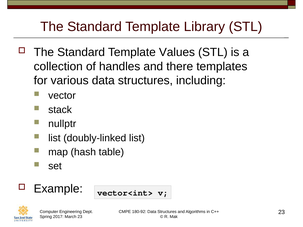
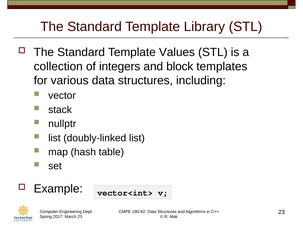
handles: handles -> integers
there: there -> block
